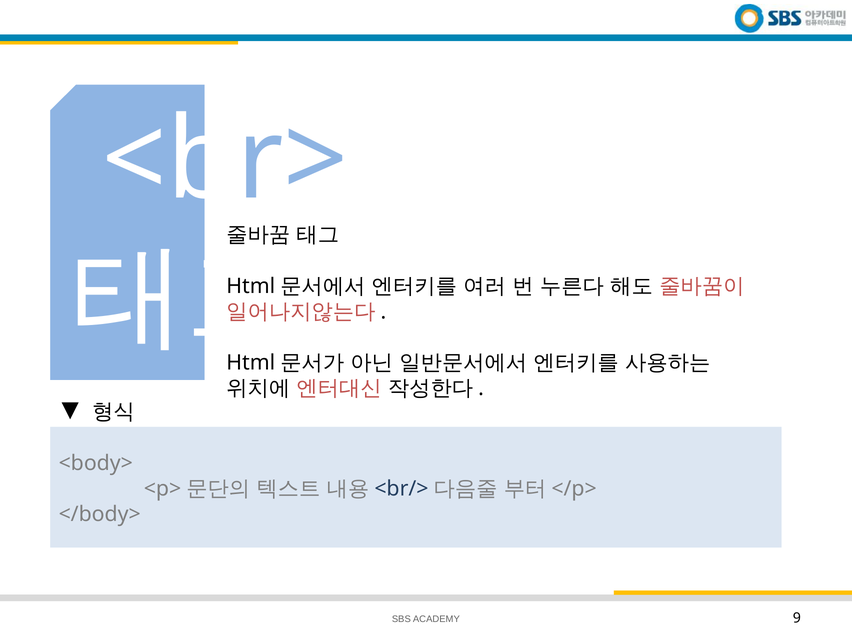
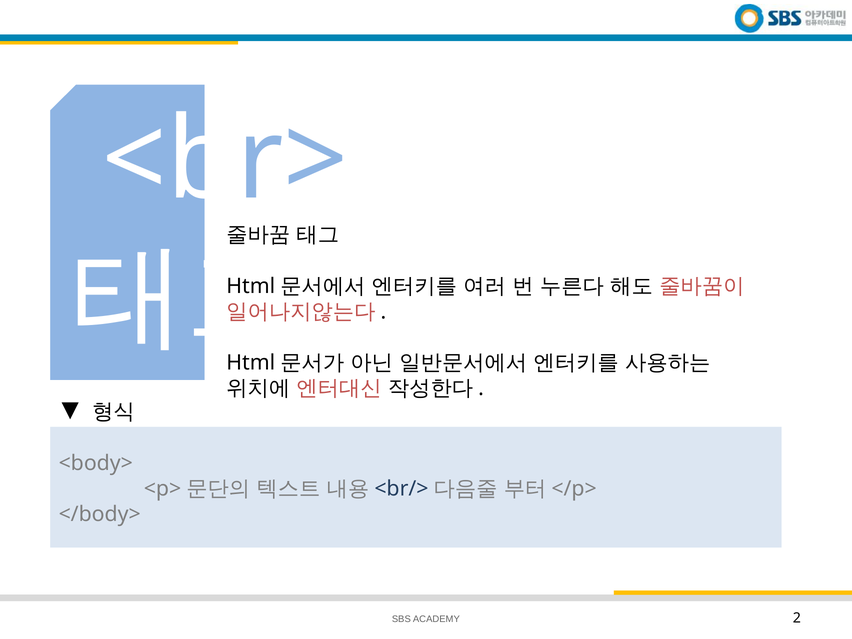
9: 9 -> 2
